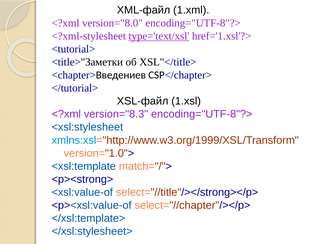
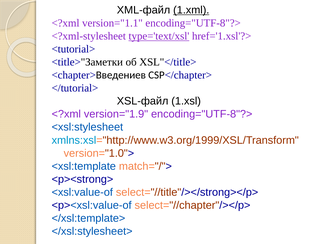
1.xml underline: none -> present
version="8.0: version="8.0 -> version="1.1
version="8.3: version="8.3 -> version="1.9
